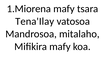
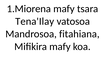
mitalaho: mitalaho -> fitahiana
